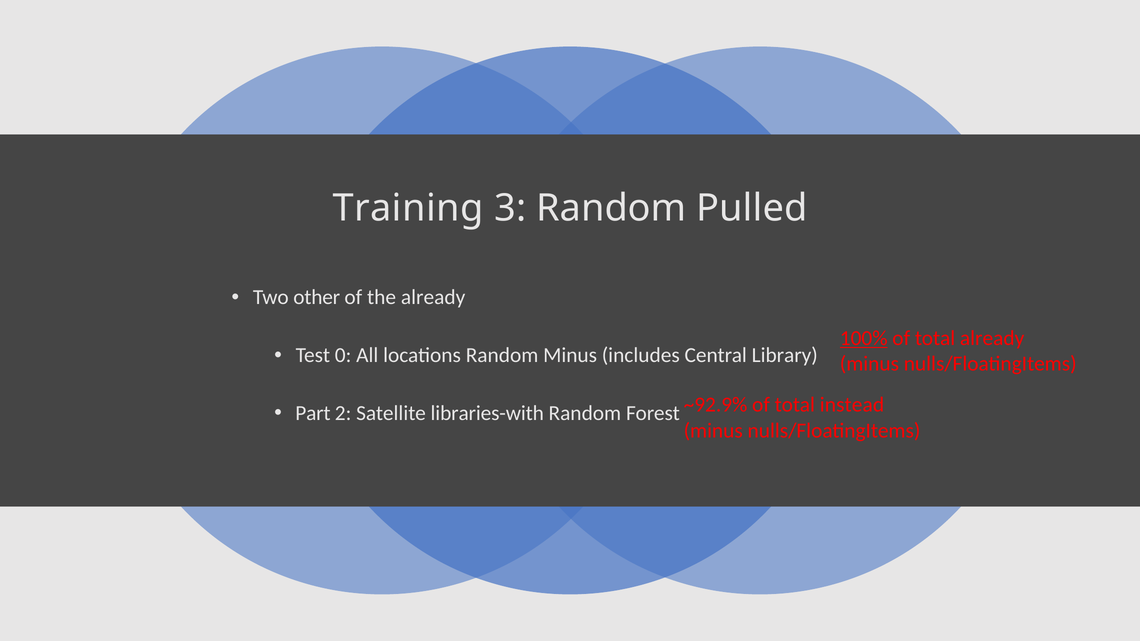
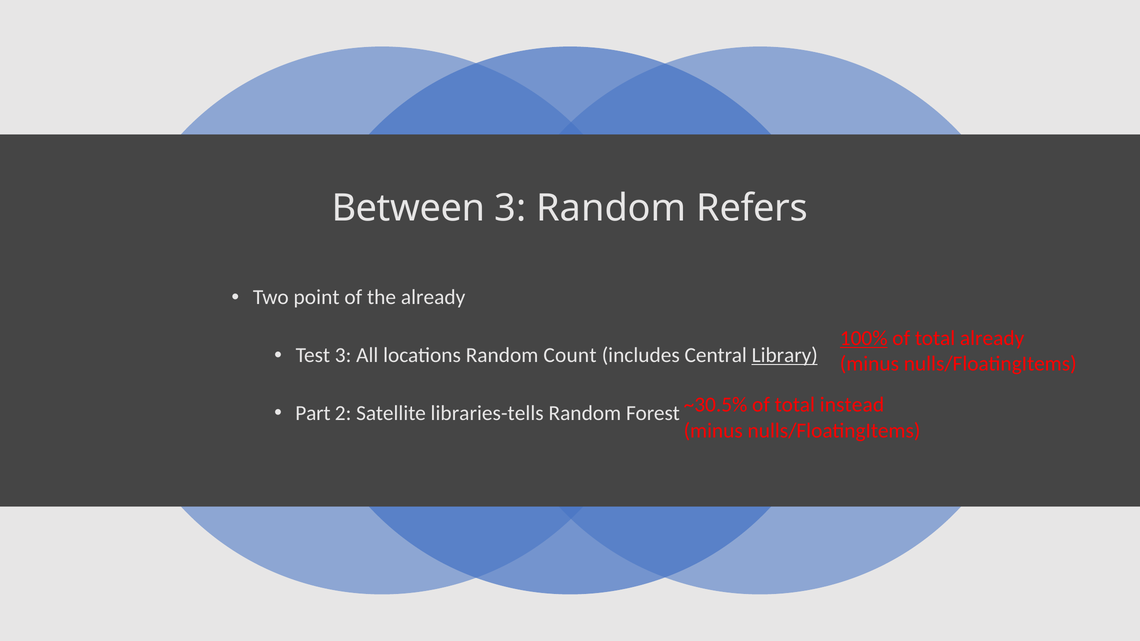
Training: Training -> Between
Pulled: Pulled -> Refers
other: other -> point
Test 0: 0 -> 3
Random Minus: Minus -> Count
Library underline: none -> present
~92.9%: ~92.9% -> ~30.5%
libraries-with: libraries-with -> libraries-tells
